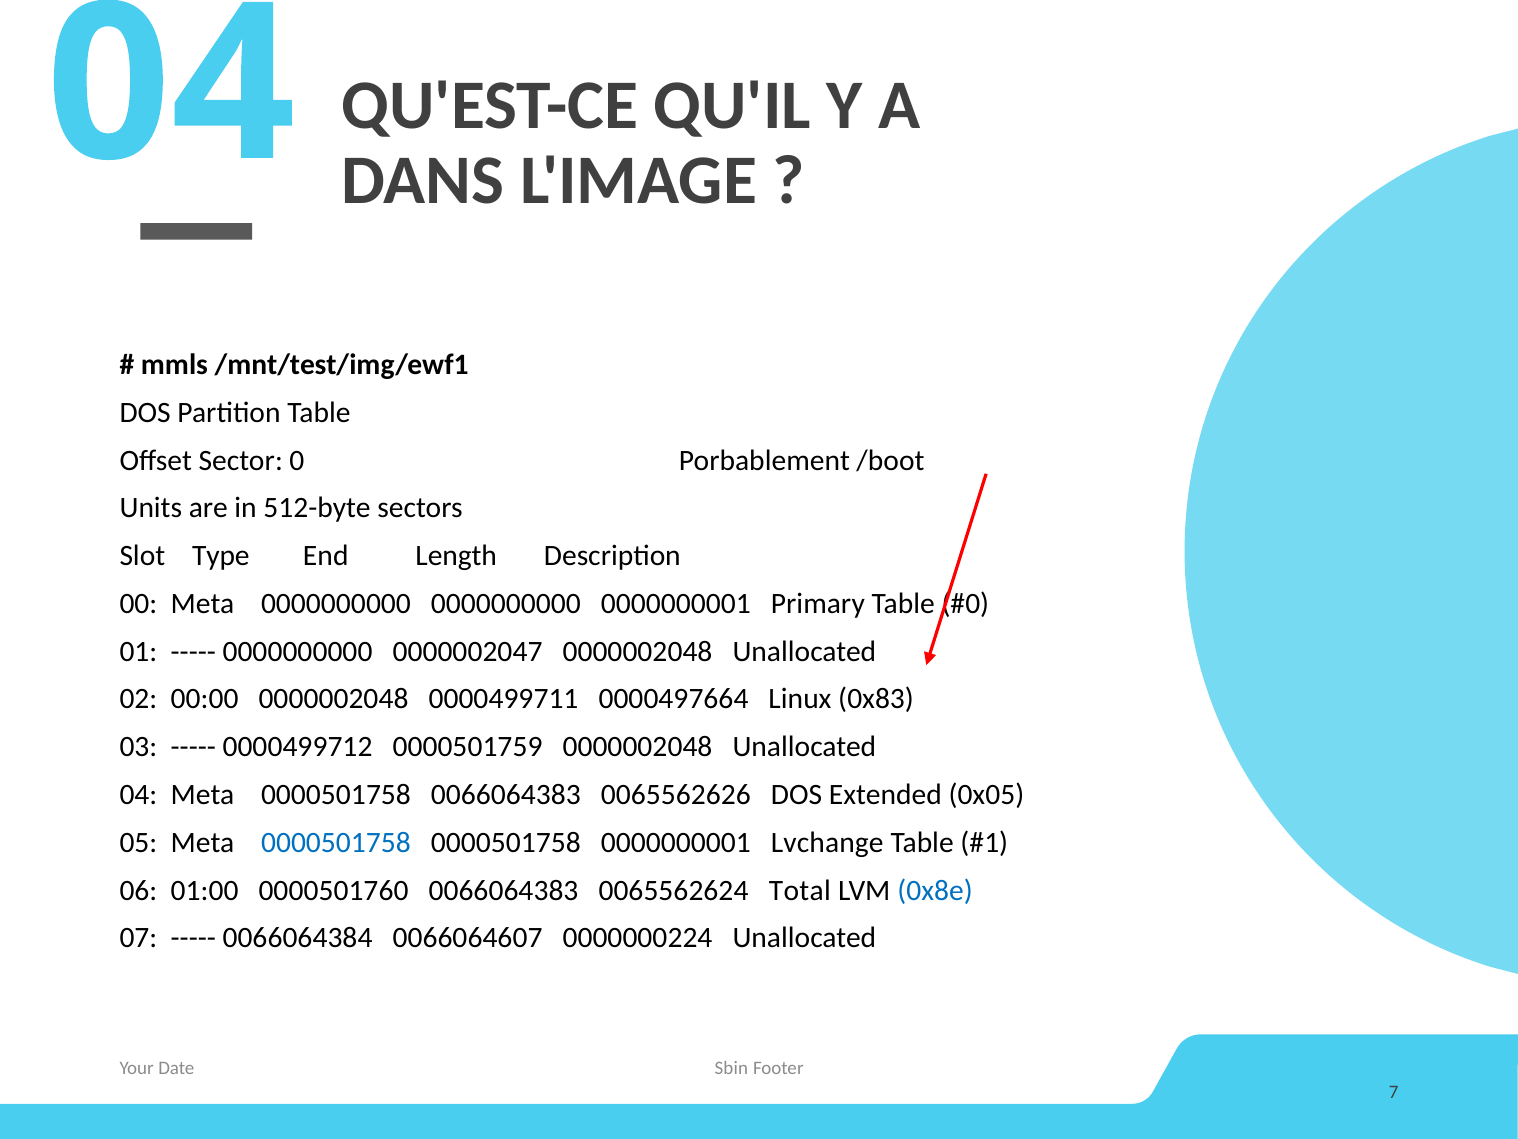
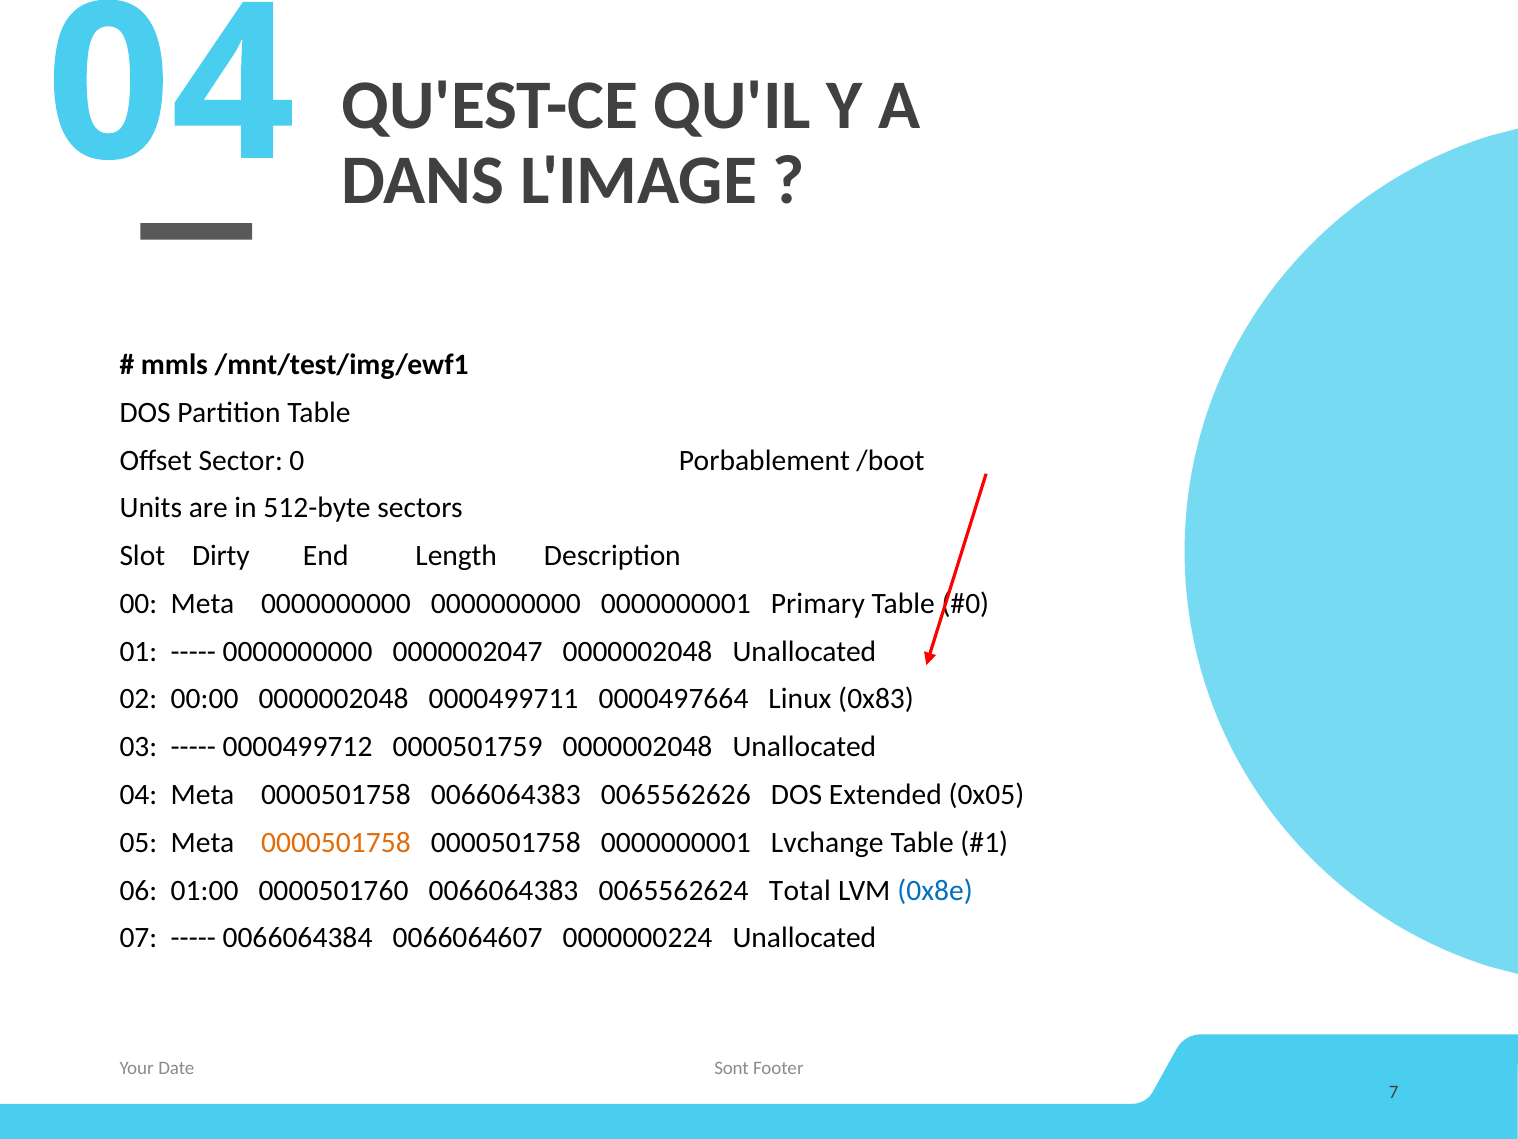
Type: Type -> Dirty
0000501758 at (336, 842) colour: blue -> orange
Sbin: Sbin -> Sont
